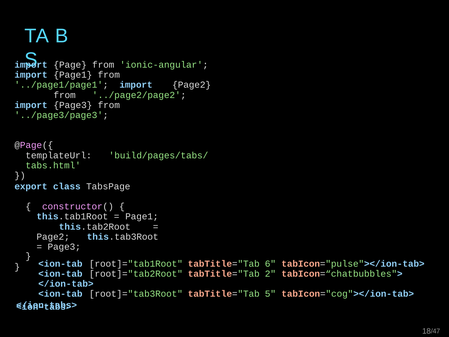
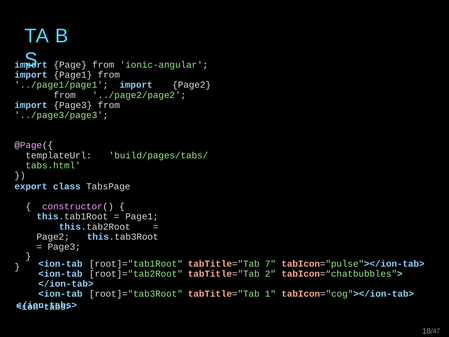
6: 6 -> 7
5: 5 -> 1
